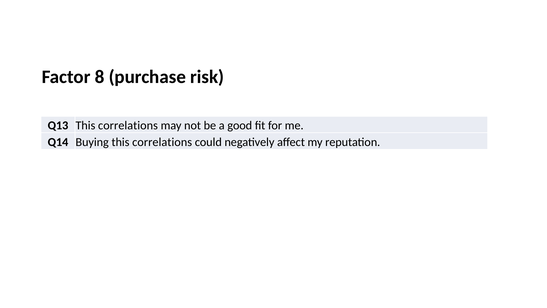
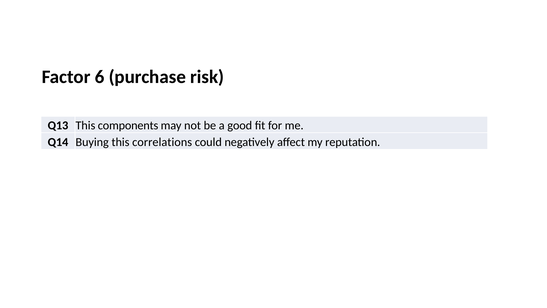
8: 8 -> 6
Q13 This correlations: correlations -> components
